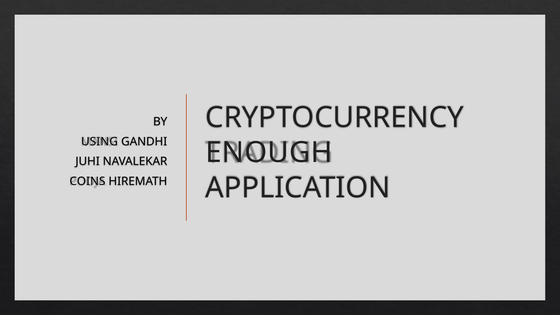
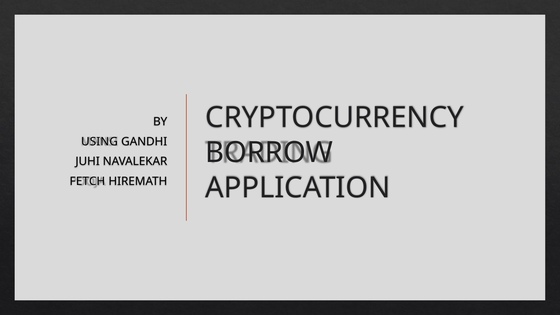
ENOUGH: ENOUGH -> BORROW
COINS: COINS -> FETCH
